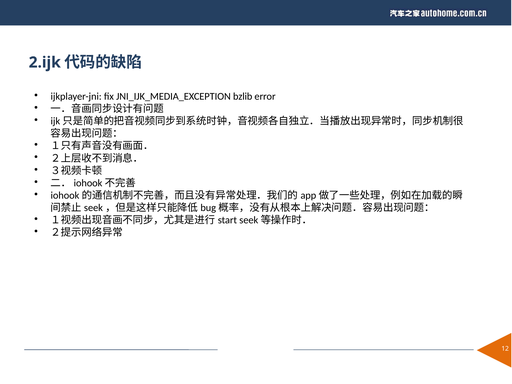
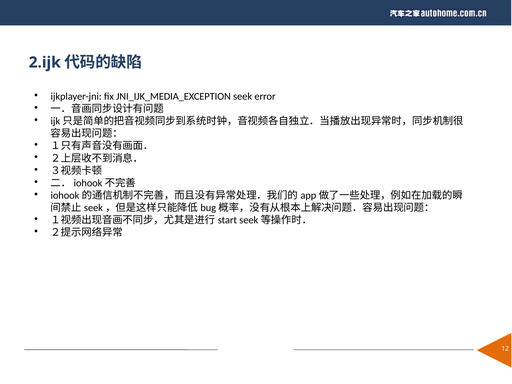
bzlib: bzlib -> seek
